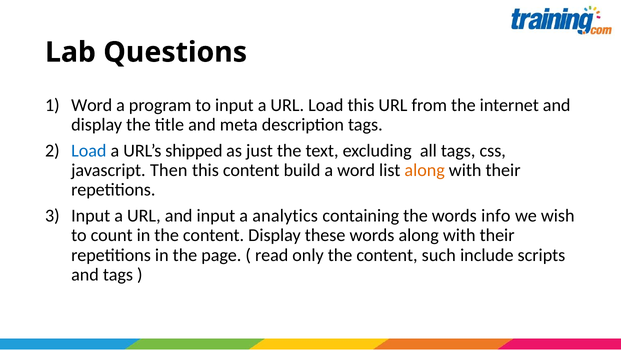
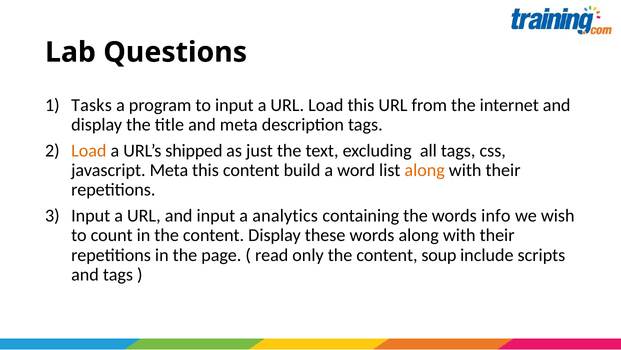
Word at (92, 105): Word -> Tasks
Load at (89, 150) colour: blue -> orange
javascript Then: Then -> Meta
such: such -> soup
